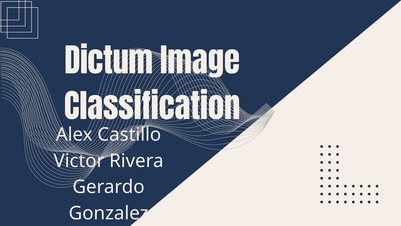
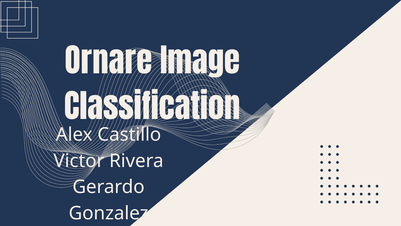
Dictum: Dictum -> Ornare
